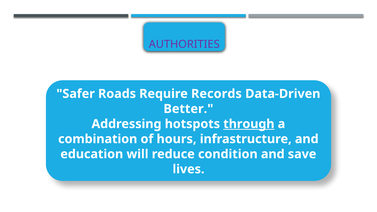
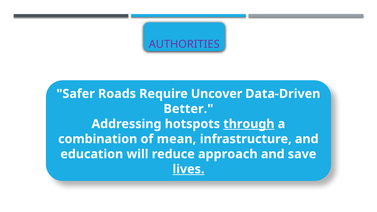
Records: Records -> Uncover
hours: hours -> mean
condition: condition -> approach
lives underline: none -> present
